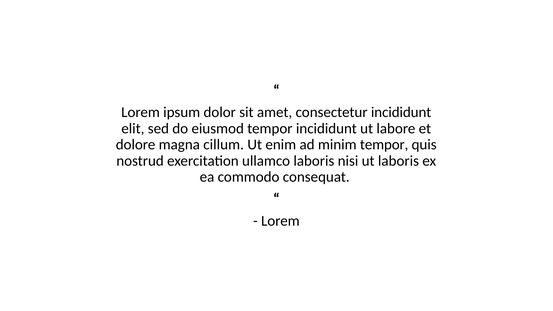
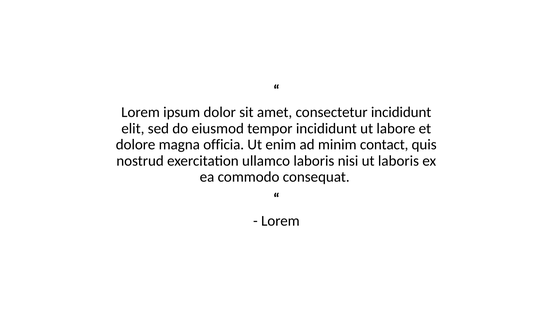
cillum: cillum -> officia
minim tempor: tempor -> contact
